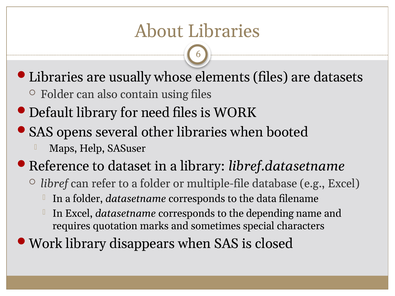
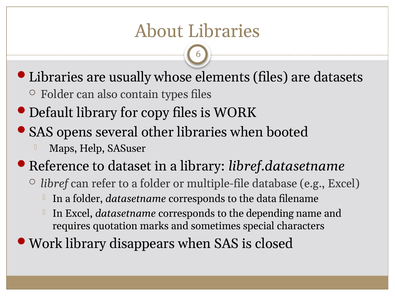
using: using -> types
need: need -> copy
